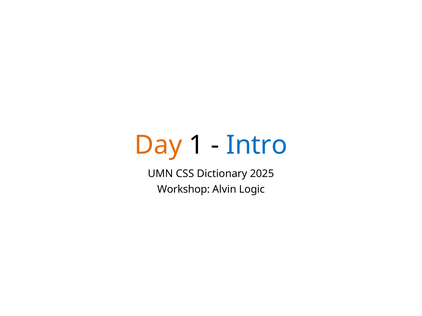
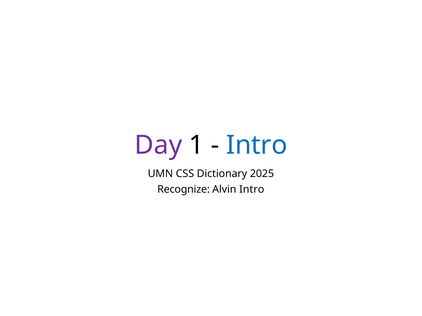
Day colour: orange -> purple
Workshop: Workshop -> Recognize
Alvin Logic: Logic -> Intro
